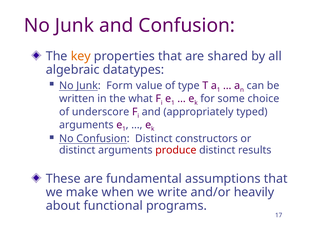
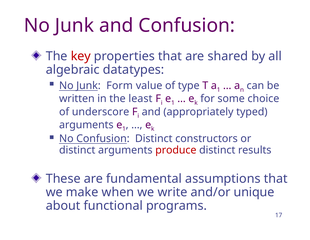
key colour: orange -> red
what: what -> least
heavily: heavily -> unique
